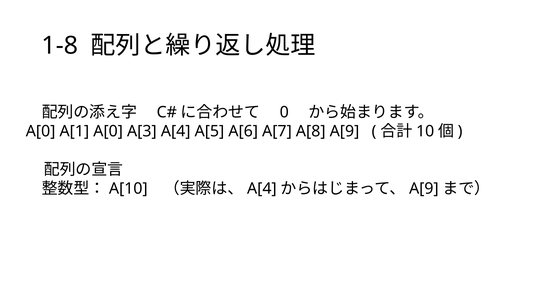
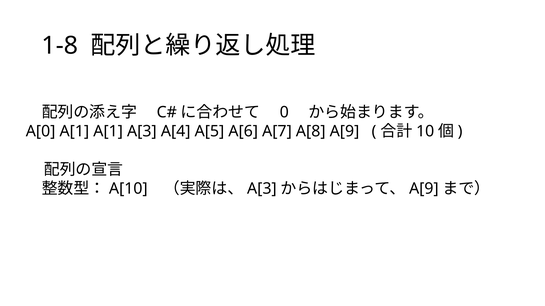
A[1 A[0: A[0 -> A[1
A[4 at (262, 189): A[4 -> A[3
